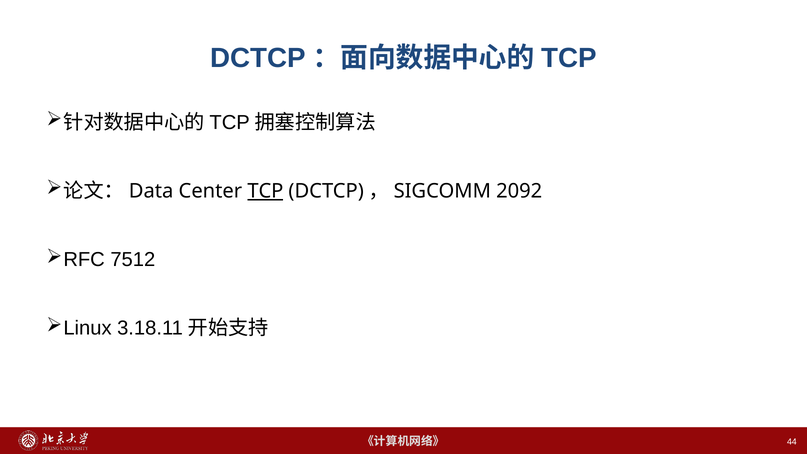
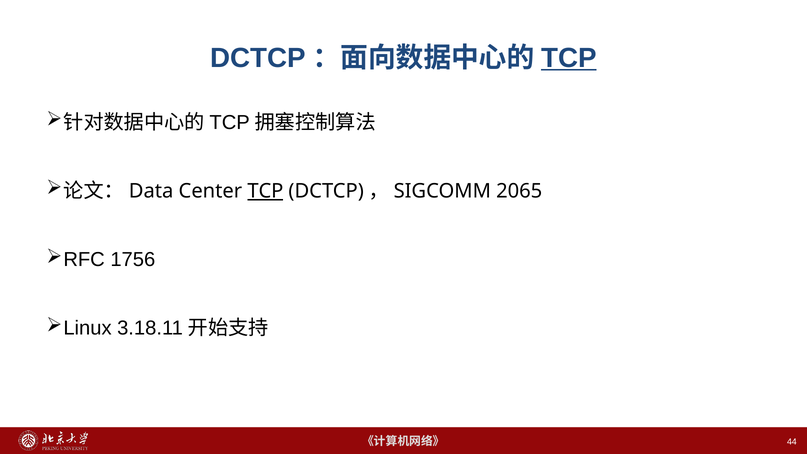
TCP at (569, 58) underline: none -> present
2092: 2092 -> 2065
7512: 7512 -> 1756
